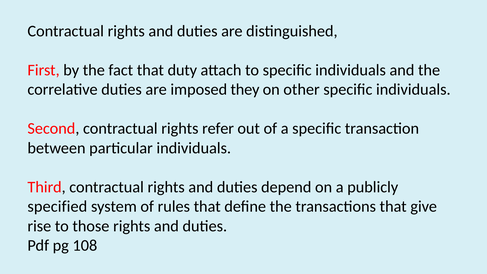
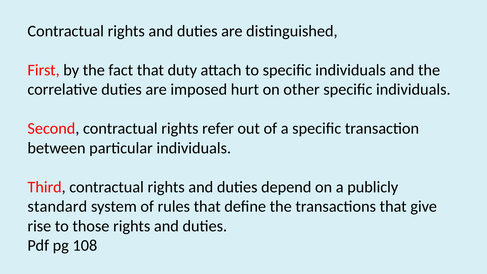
they: they -> hurt
specified: specified -> standard
